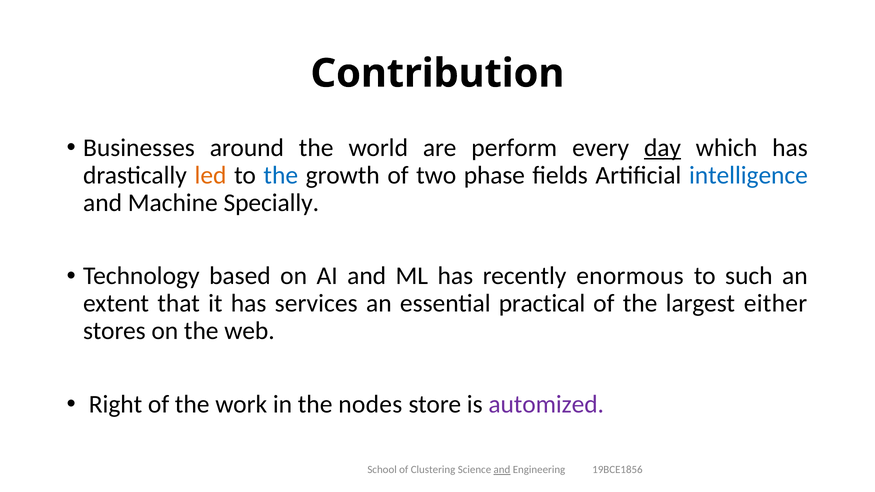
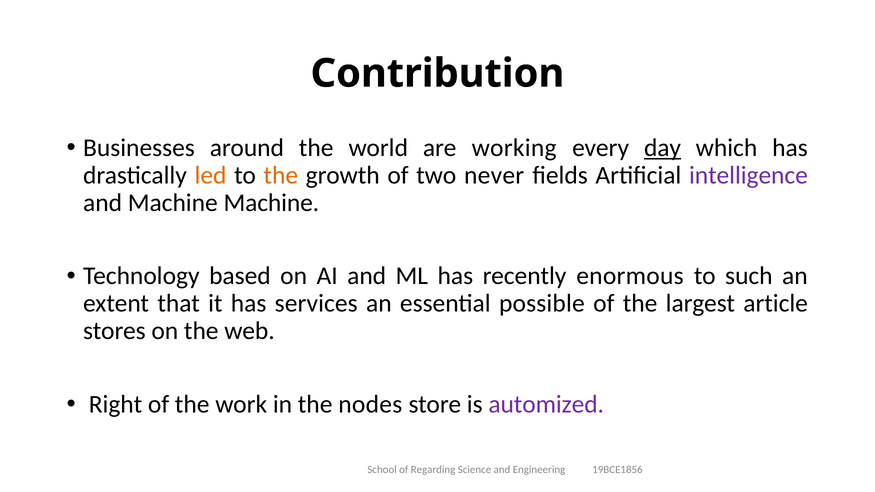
perform: perform -> working
the at (281, 175) colour: blue -> orange
phase: phase -> never
intelligence colour: blue -> purple
Machine Specially: Specially -> Machine
practical: practical -> possible
either: either -> article
Clustering: Clustering -> Regarding
and at (502, 470) underline: present -> none
